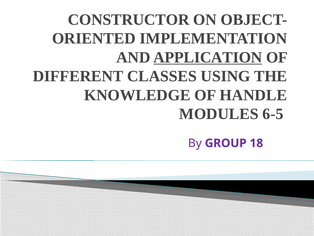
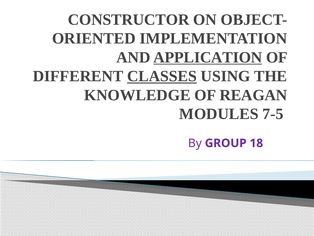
CLASSES underline: none -> present
HANDLE: HANDLE -> REAGAN
6-5: 6-5 -> 7-5
